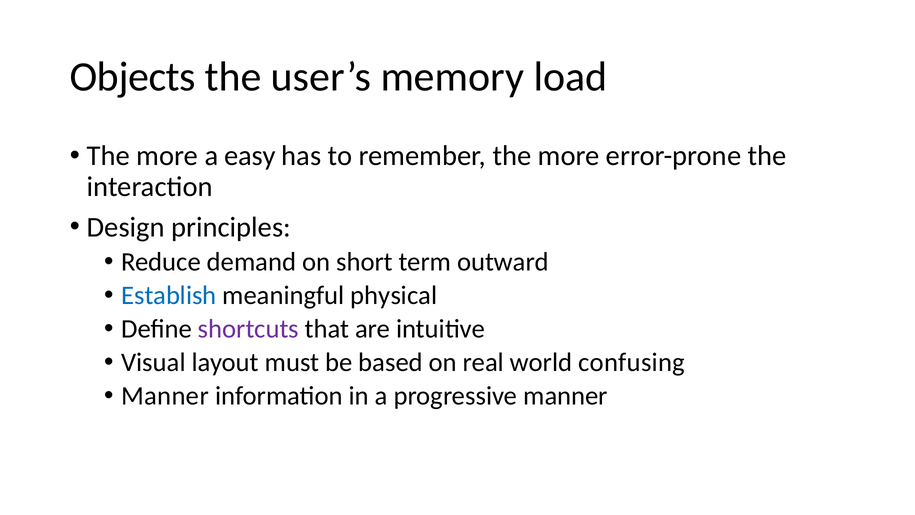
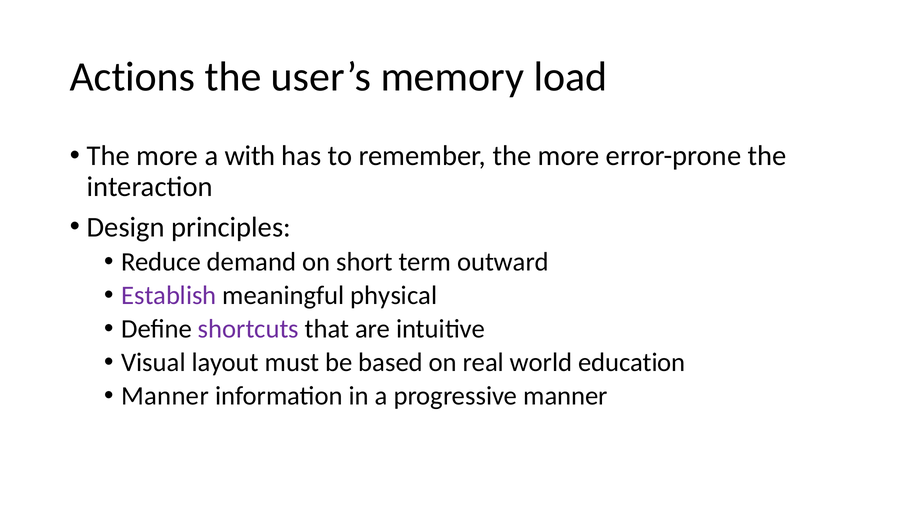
Objects: Objects -> Actions
easy: easy -> with
Establish colour: blue -> purple
confusing: confusing -> education
